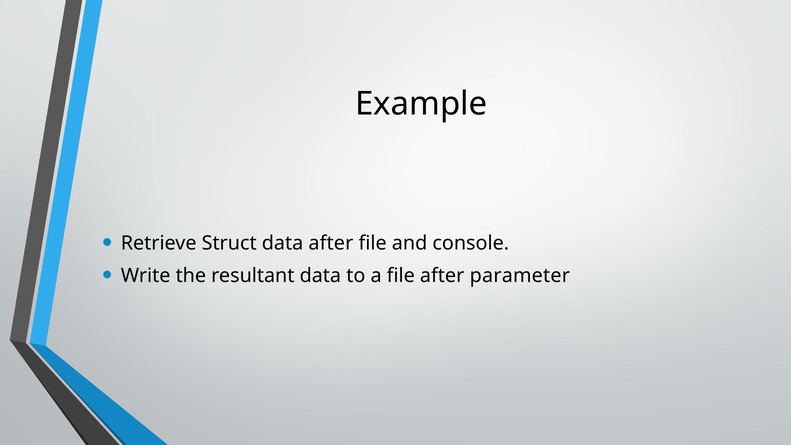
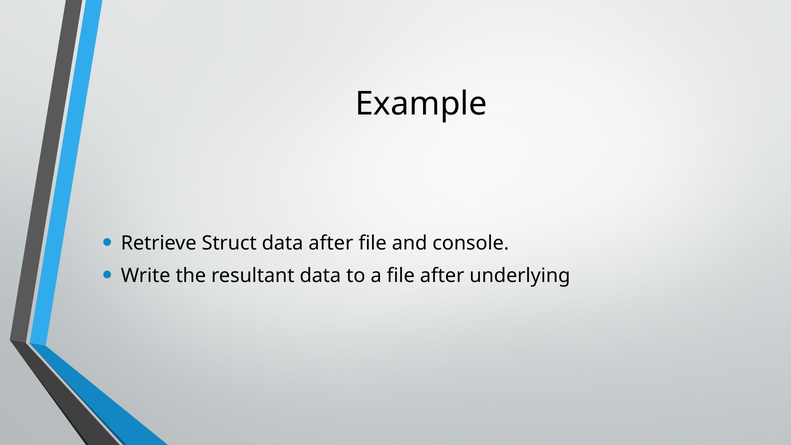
parameter: parameter -> underlying
